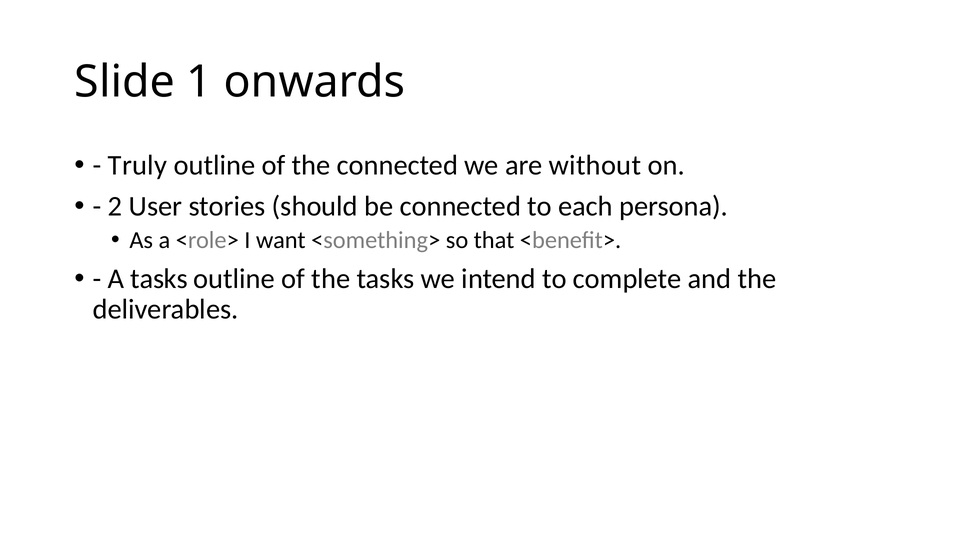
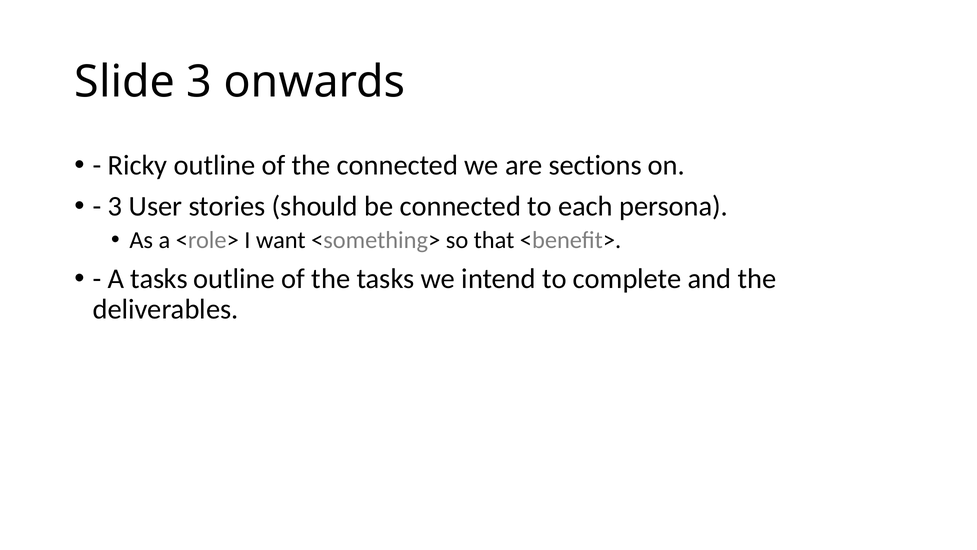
Slide 1: 1 -> 3
Truly: Truly -> Ricky
without: without -> sections
2 at (115, 206): 2 -> 3
